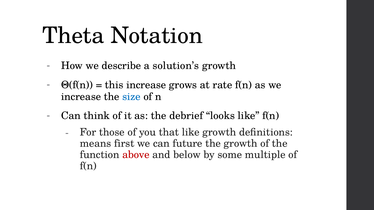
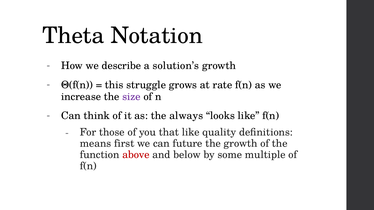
this increase: increase -> struggle
size colour: blue -> purple
debrief: debrief -> always
like growth: growth -> quality
